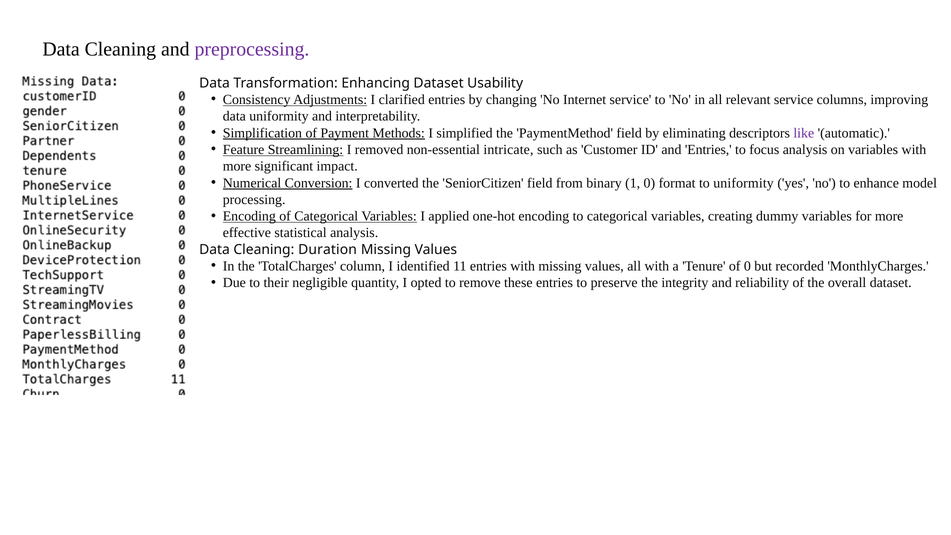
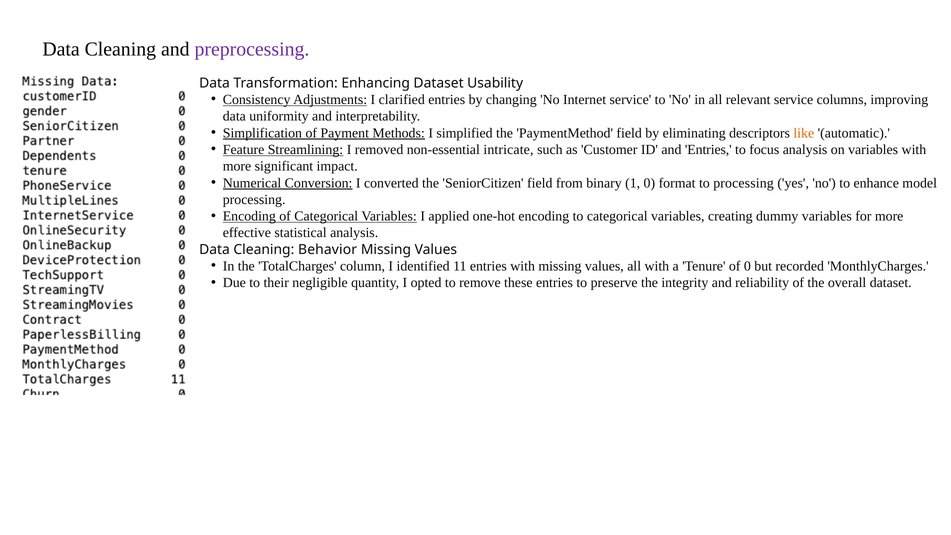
like colour: purple -> orange
to uniformity: uniformity -> processing
Duration: Duration -> Behavior
